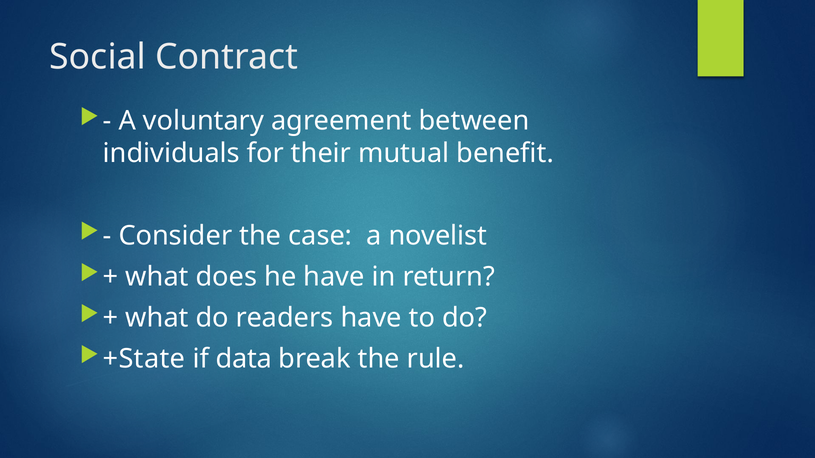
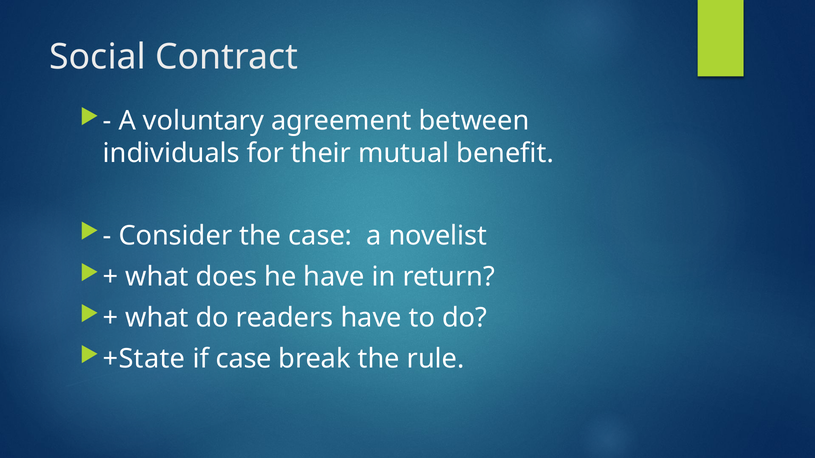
if data: data -> case
